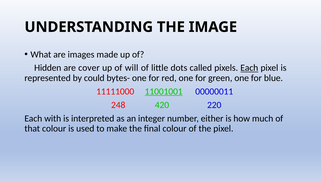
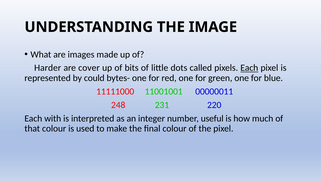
Hidden: Hidden -> Harder
will: will -> bits
11001001 underline: present -> none
420: 420 -> 231
either: either -> useful
